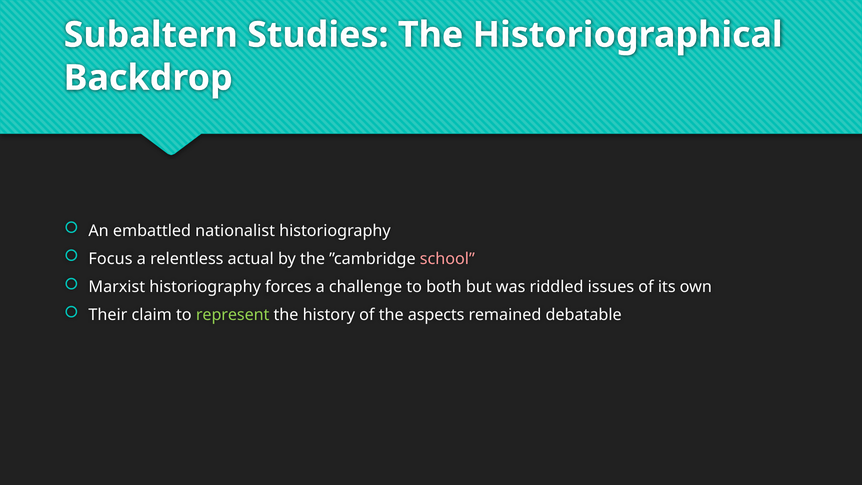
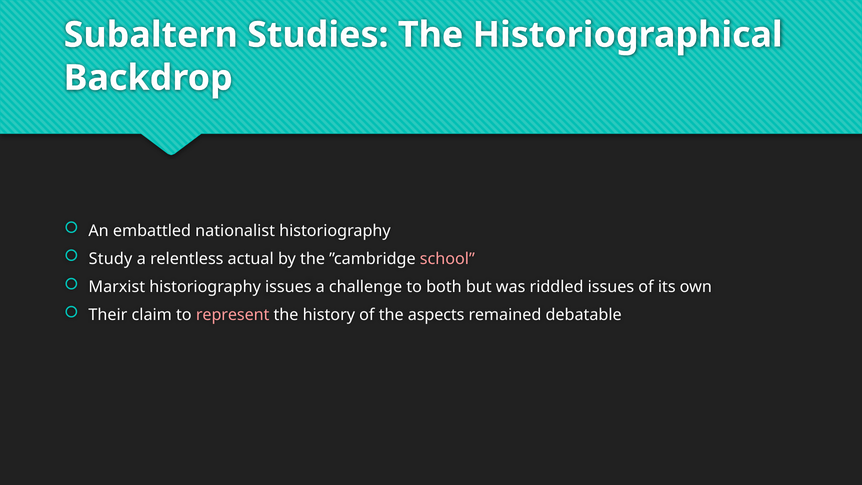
Focus: Focus -> Study
historiography forces: forces -> issues
represent colour: light green -> pink
